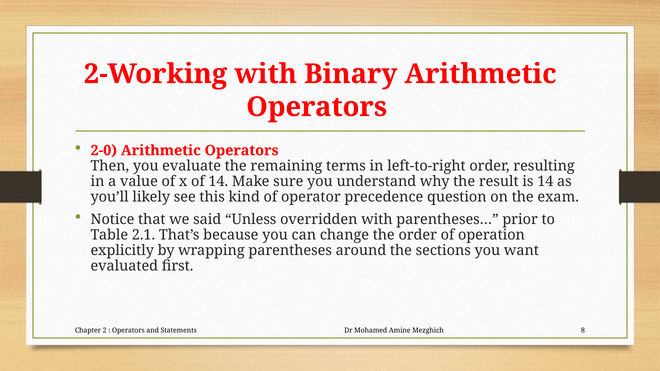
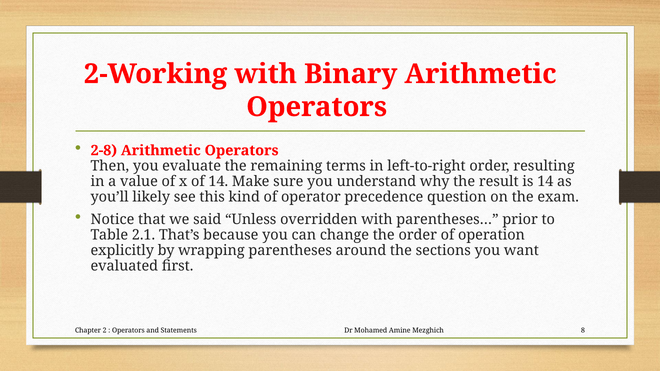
2-0: 2-0 -> 2-8
